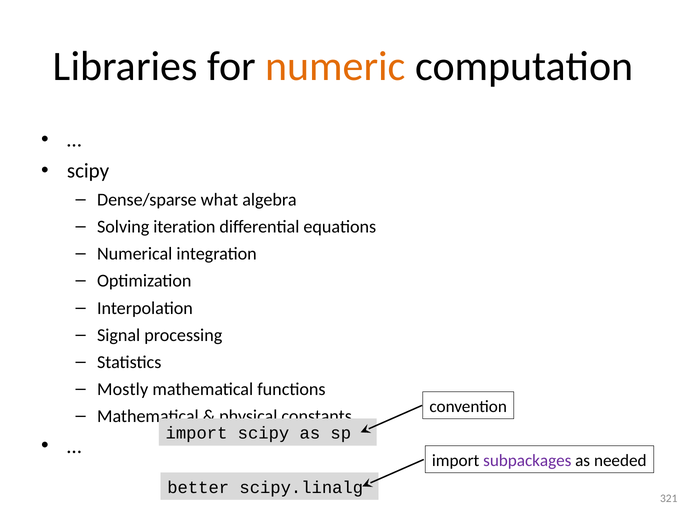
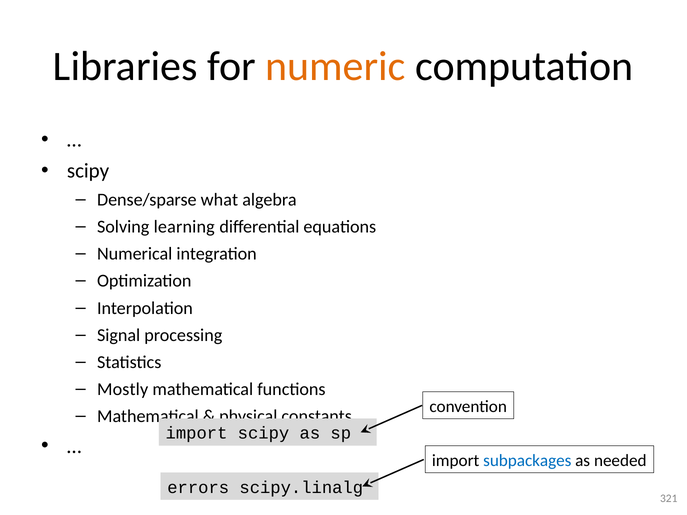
iteration: iteration -> learning
subpackages colour: purple -> blue
better: better -> errors
